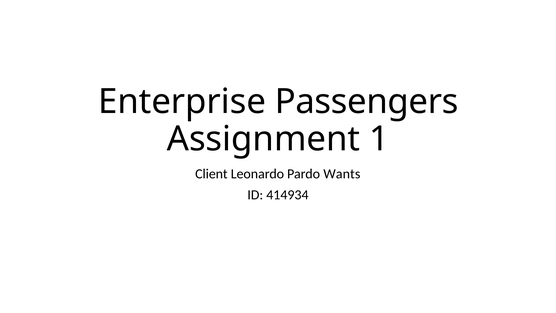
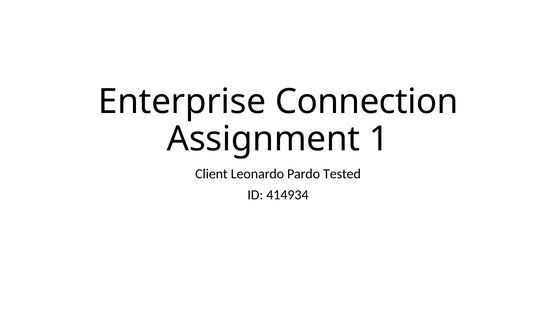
Passengers: Passengers -> Connection
Wants: Wants -> Tested
